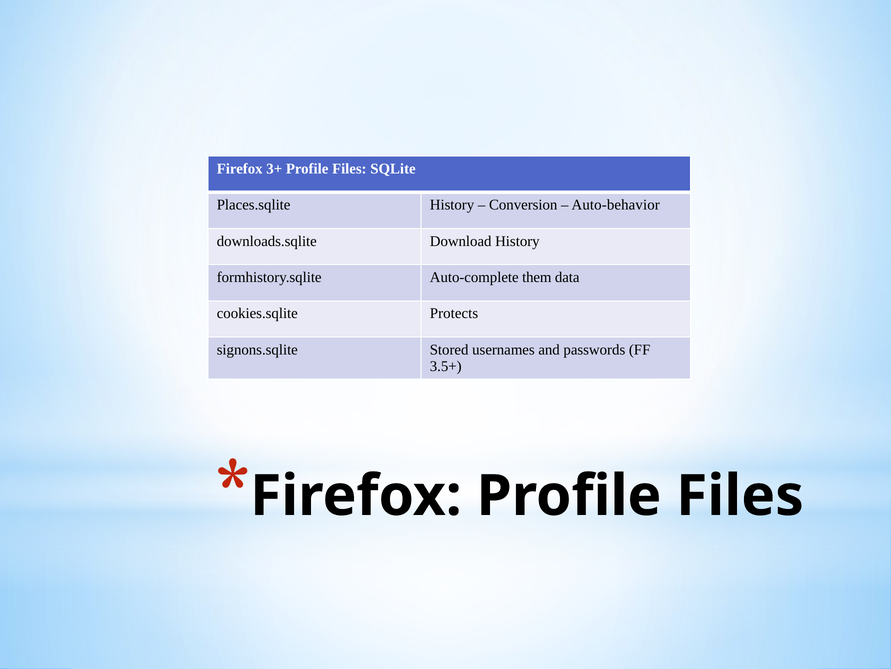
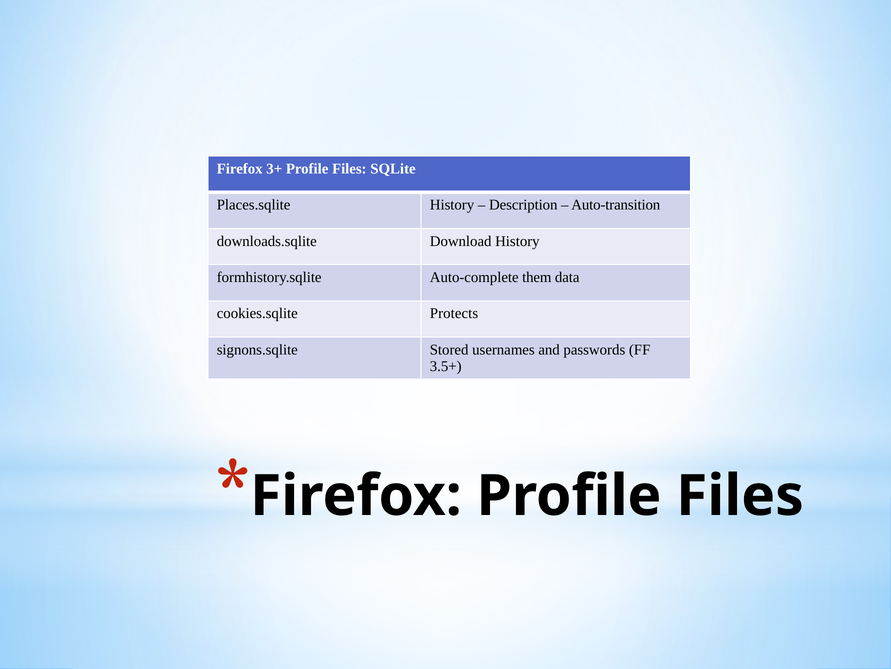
Conversion: Conversion -> Description
Auto-behavior: Auto-behavior -> Auto-transition
